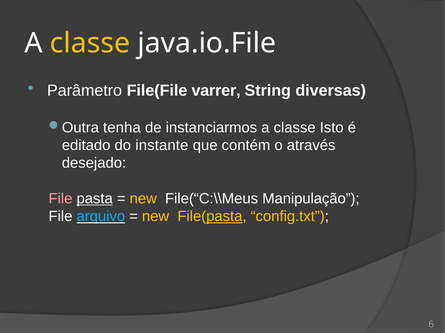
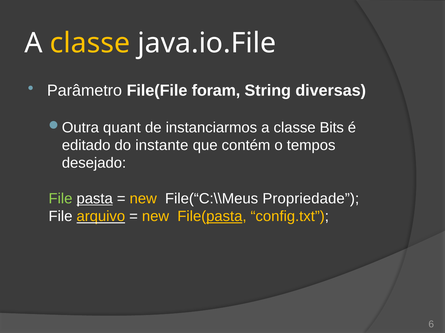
varrer: varrer -> foram
tenha: tenha -> quant
Isto: Isto -> Bits
através: através -> tempos
File at (61, 199) colour: pink -> light green
Manipulação: Manipulação -> Propriedade
arquivo colour: light blue -> yellow
